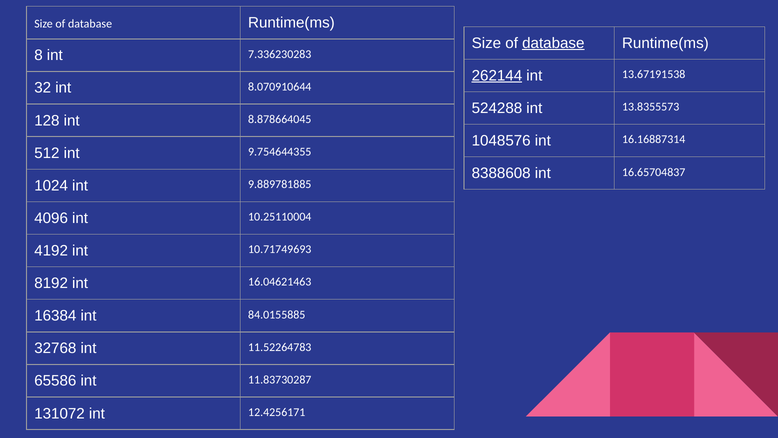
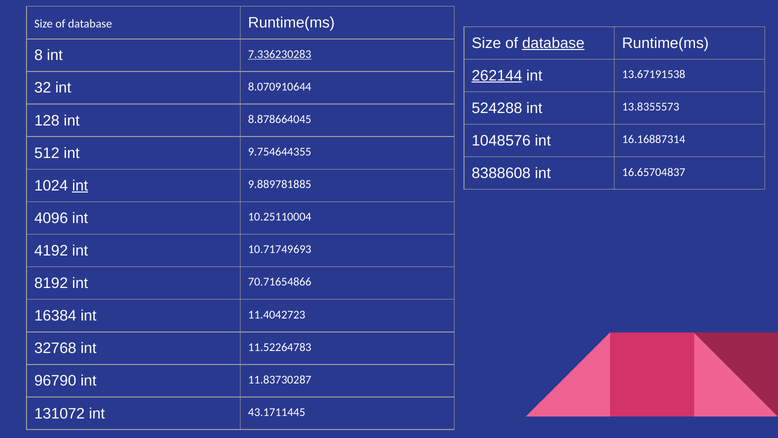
7.336230283 underline: none -> present
int at (80, 185) underline: none -> present
16.04621463: 16.04621463 -> 70.71654866
84.0155885: 84.0155885 -> 11.4042723
65586: 65586 -> 96790
12.4256171: 12.4256171 -> 43.1711445
